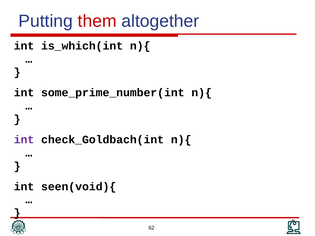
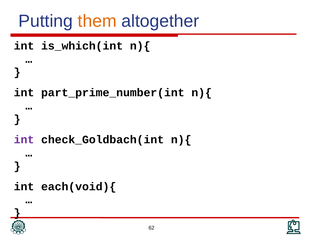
them colour: red -> orange
some_prime_number(int: some_prime_number(int -> part_prime_number(int
seen(void){: seen(void){ -> each(void){
